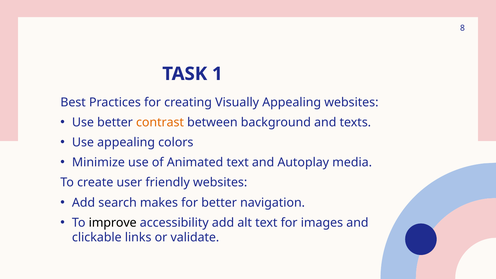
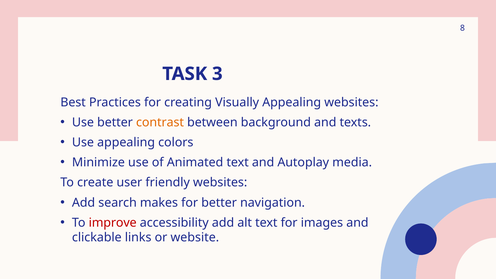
1: 1 -> 3
improve colour: black -> red
validate: validate -> website
